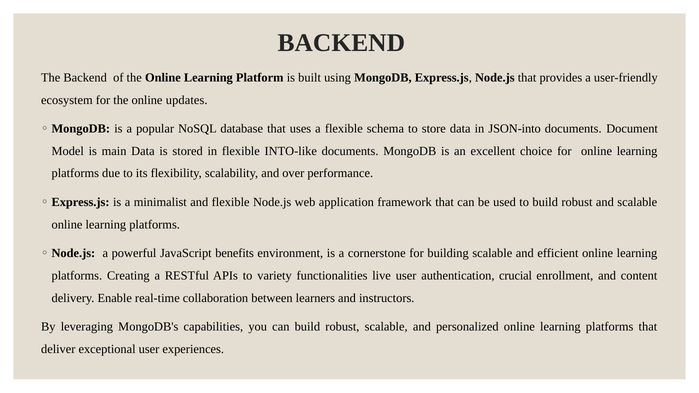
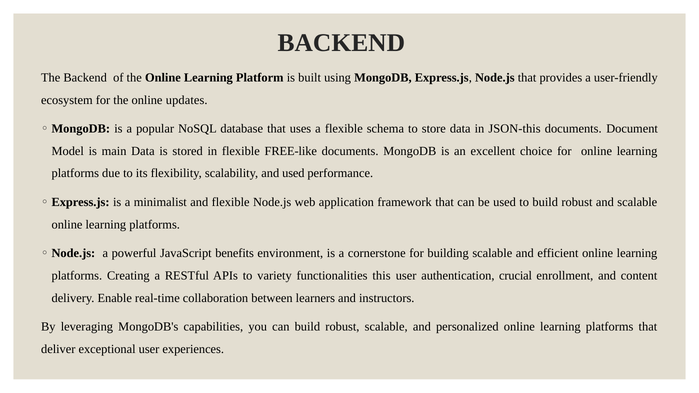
JSON-into: JSON-into -> JSON-this
INTO-like: INTO-like -> FREE-like
and over: over -> used
live: live -> this
